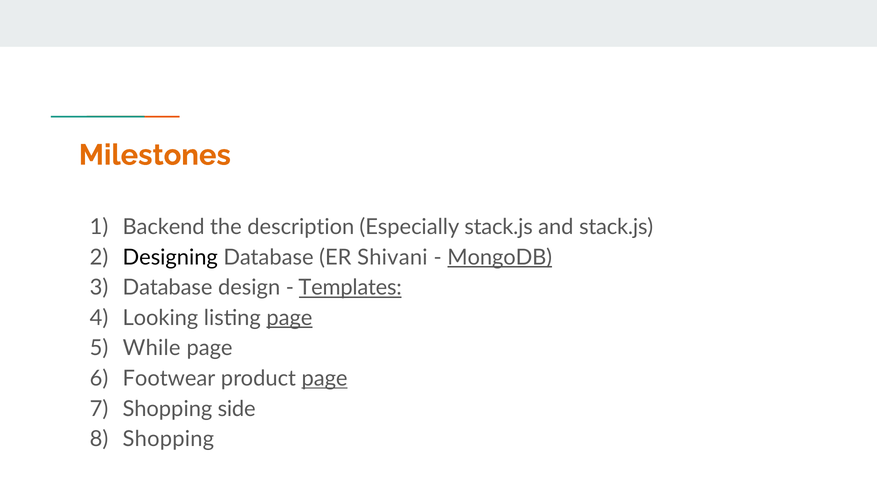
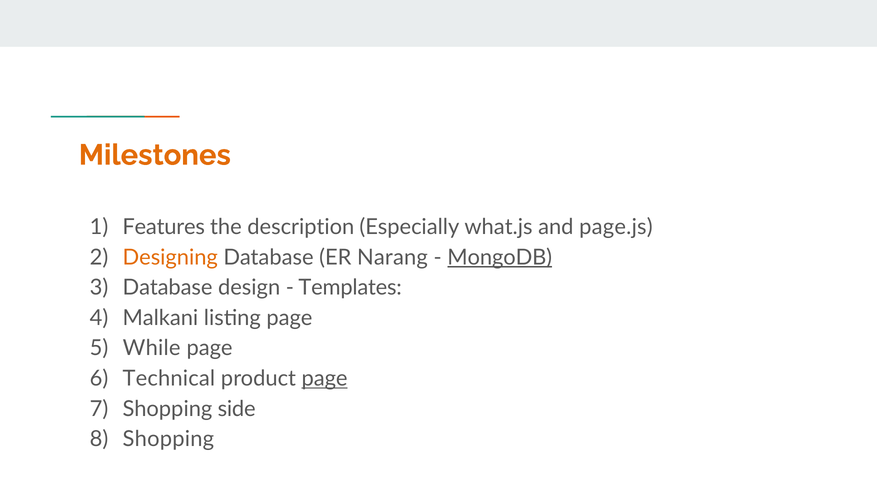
Backend: Backend -> Features
Especially stack.js: stack.js -> what.js
and stack.js: stack.js -> page.js
Designing colour: black -> orange
Shivani: Shivani -> Narang
Templates underline: present -> none
Looking: Looking -> Malkani
page at (289, 318) underline: present -> none
Footwear: Footwear -> Technical
